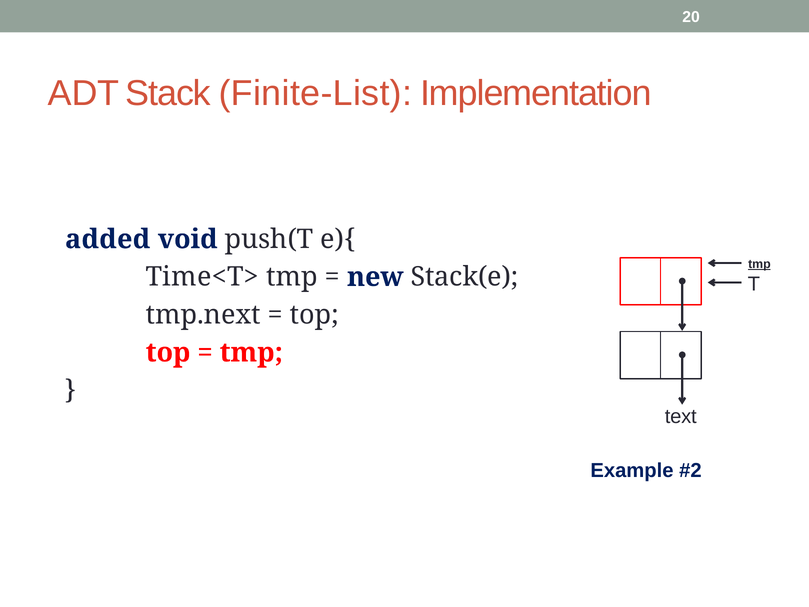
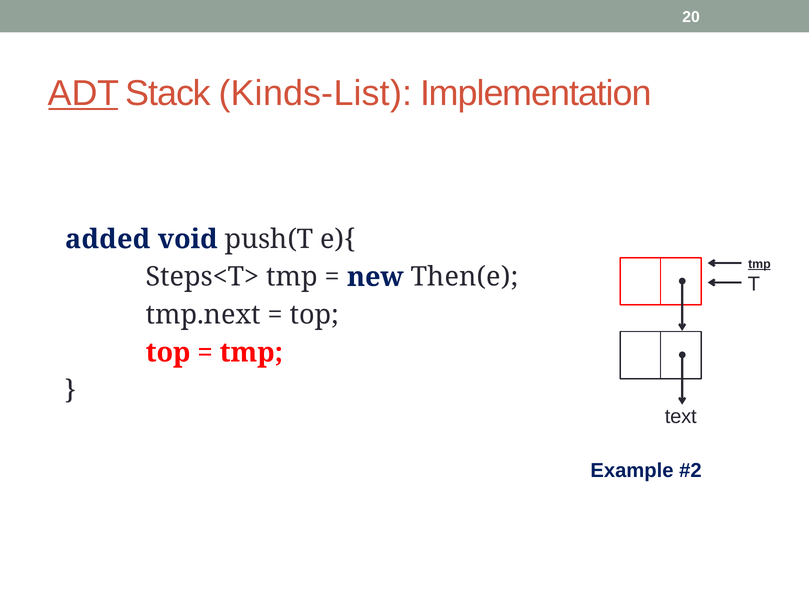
ADT underline: none -> present
Finite-List: Finite-List -> Kinds-List
Time<T>: Time<T> -> Steps<T>
Stack(e: Stack(e -> Then(e
